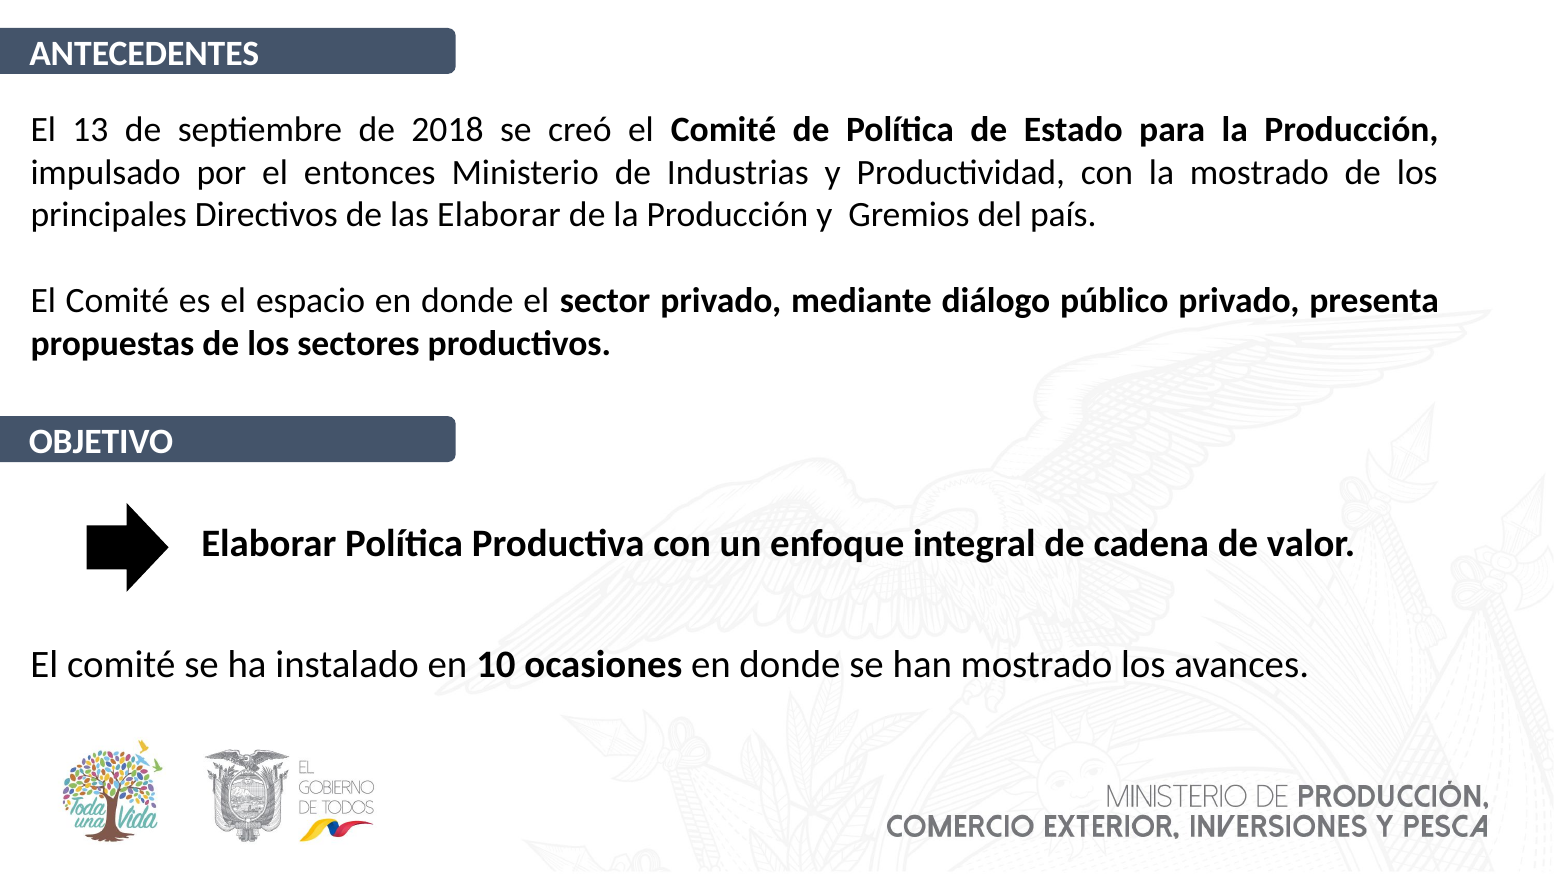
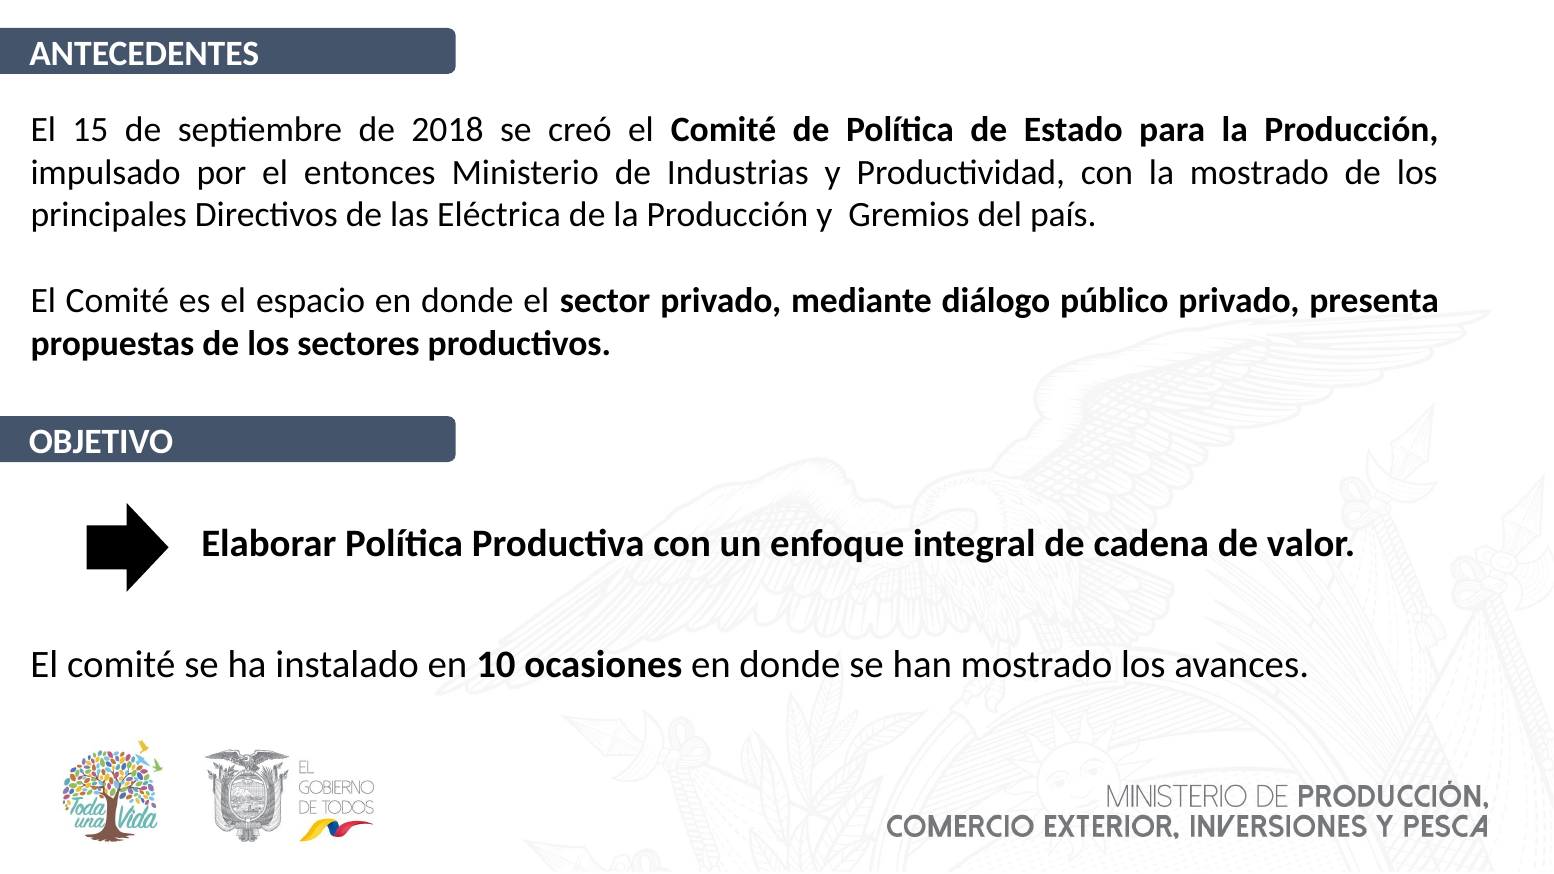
13: 13 -> 15
las Elaborar: Elaborar -> Eléctrica
